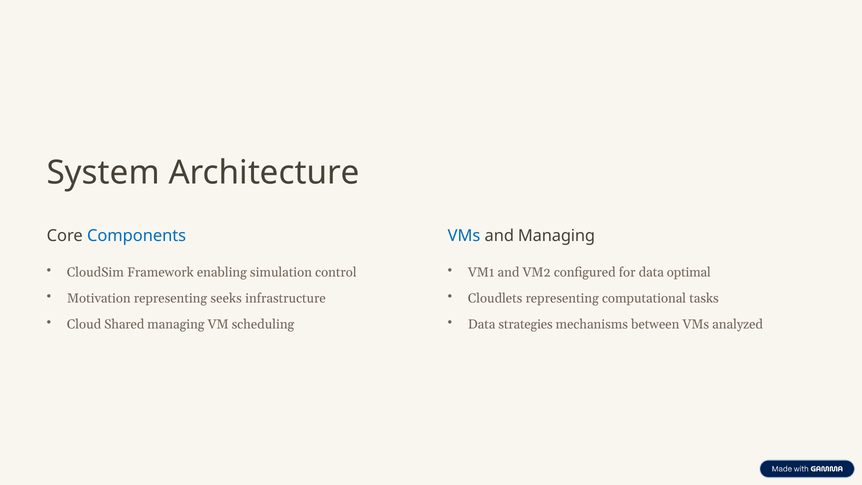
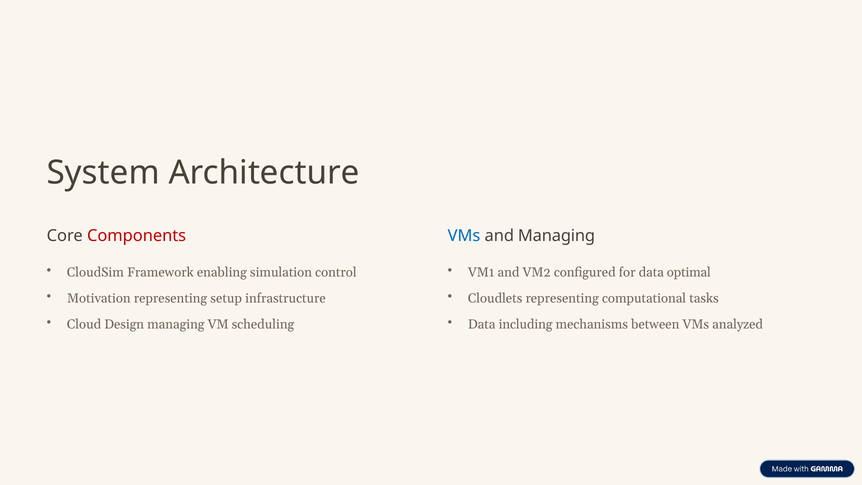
Components colour: blue -> red
seeks: seeks -> setup
Shared: Shared -> Design
strategies: strategies -> including
